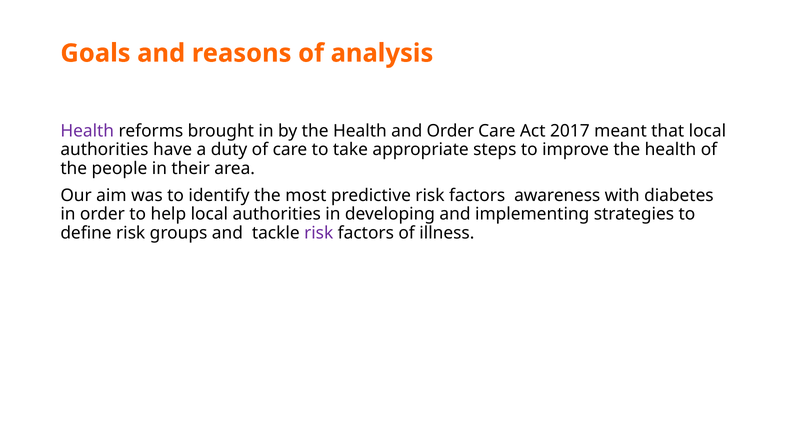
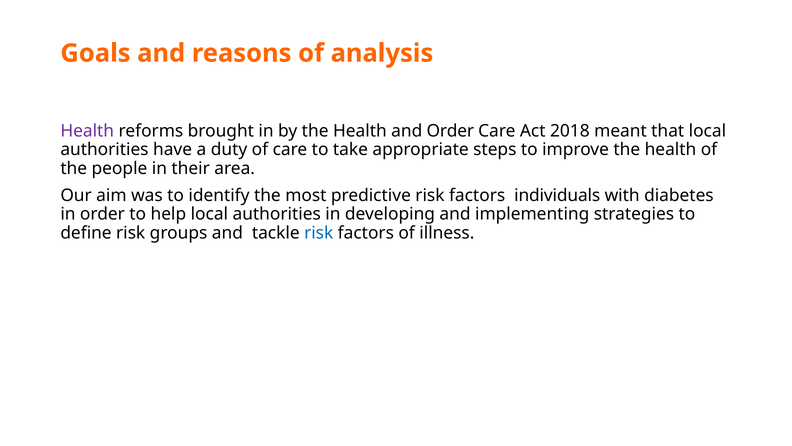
2017: 2017 -> 2018
awareness: awareness -> individuals
risk at (319, 233) colour: purple -> blue
